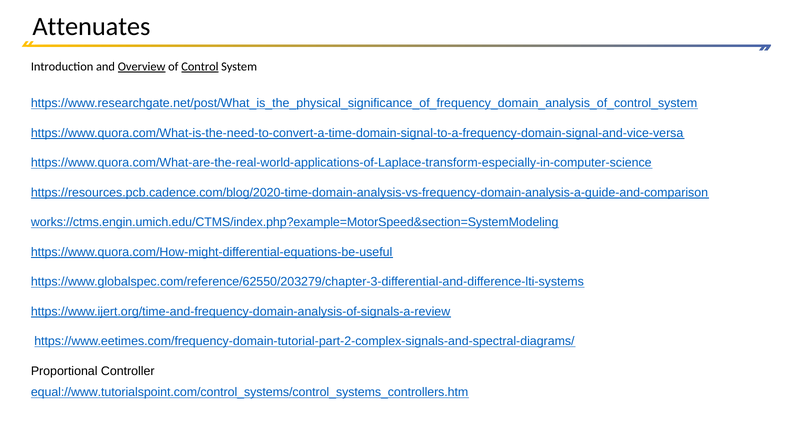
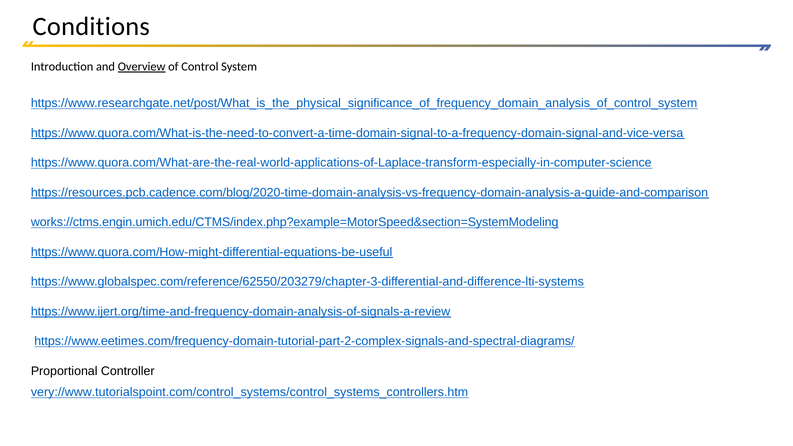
Attenuates: Attenuates -> Conditions
Control underline: present -> none
equal://www.tutorialspoint.com/control_systems/control_systems_controllers.htm: equal://www.tutorialspoint.com/control_systems/control_systems_controllers.htm -> very://www.tutorialspoint.com/control_systems/control_systems_controllers.htm
